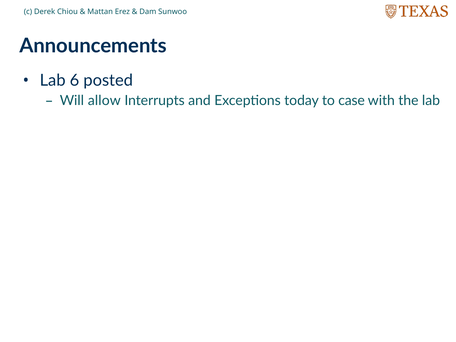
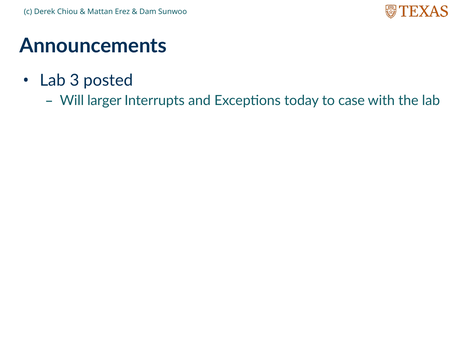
6: 6 -> 3
allow: allow -> larger
